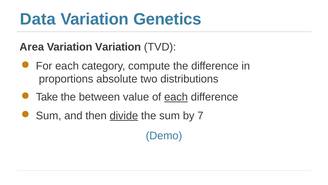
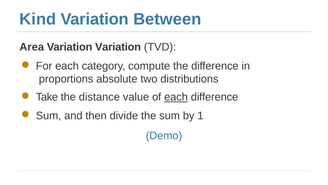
Data: Data -> Kind
Genetics: Genetics -> Between
between: between -> distance
divide underline: present -> none
7: 7 -> 1
